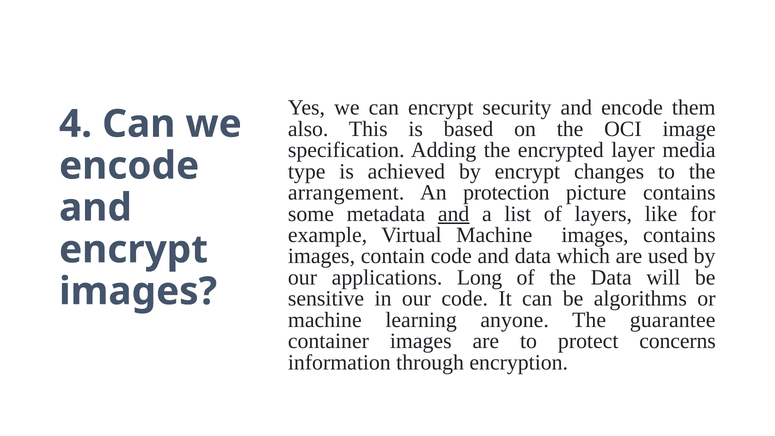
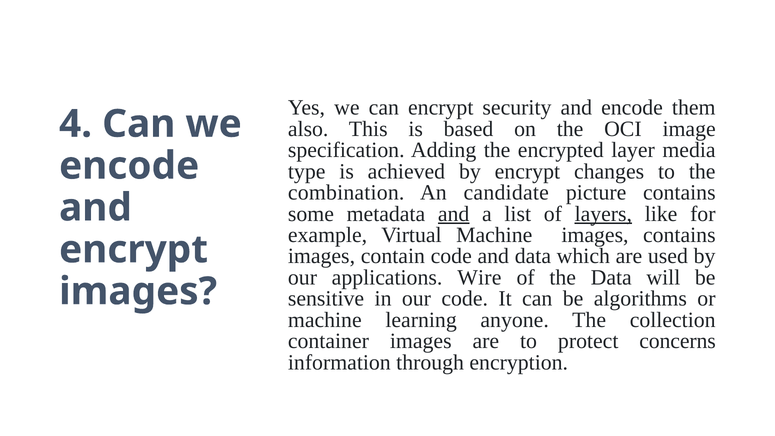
arrangement: arrangement -> combination
protection: protection -> candidate
layers underline: none -> present
Long: Long -> Wire
guarantee: guarantee -> collection
